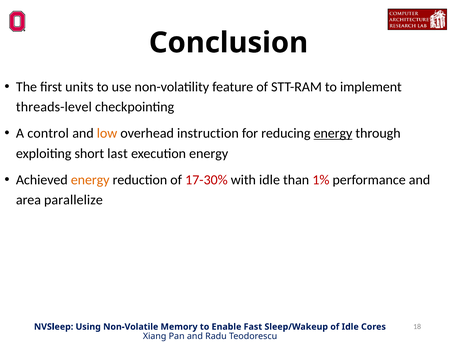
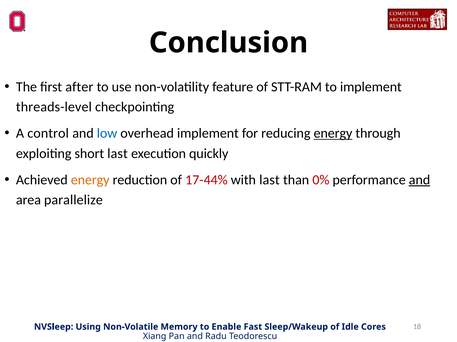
units: units -> after
low colour: orange -> blue
overhead instruction: instruction -> implement
execution energy: energy -> quickly
17-30%: 17-30% -> 17-44%
with idle: idle -> last
1%: 1% -> 0%
and at (419, 180) underline: none -> present
